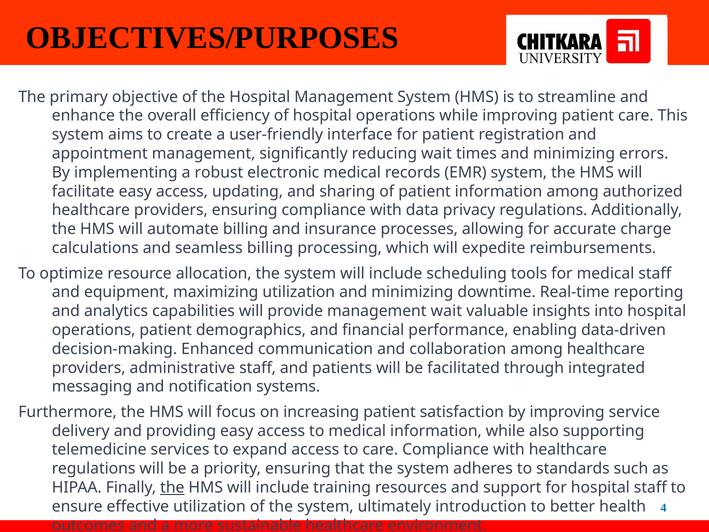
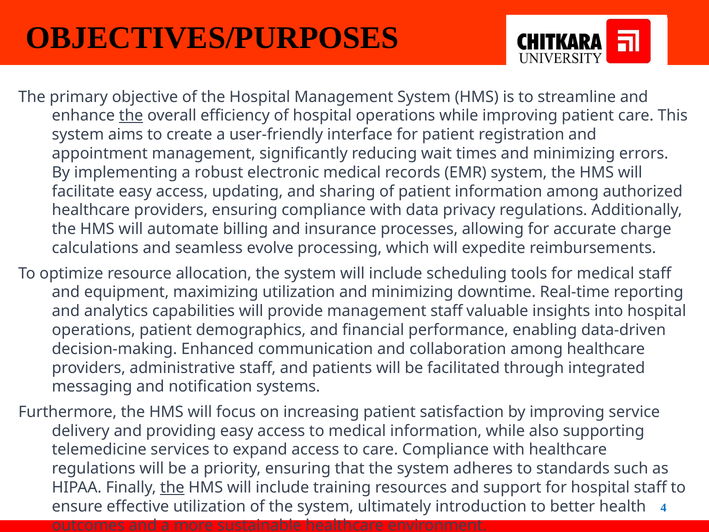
the at (131, 116) underline: none -> present
seamless billing: billing -> evolve
management wait: wait -> staff
